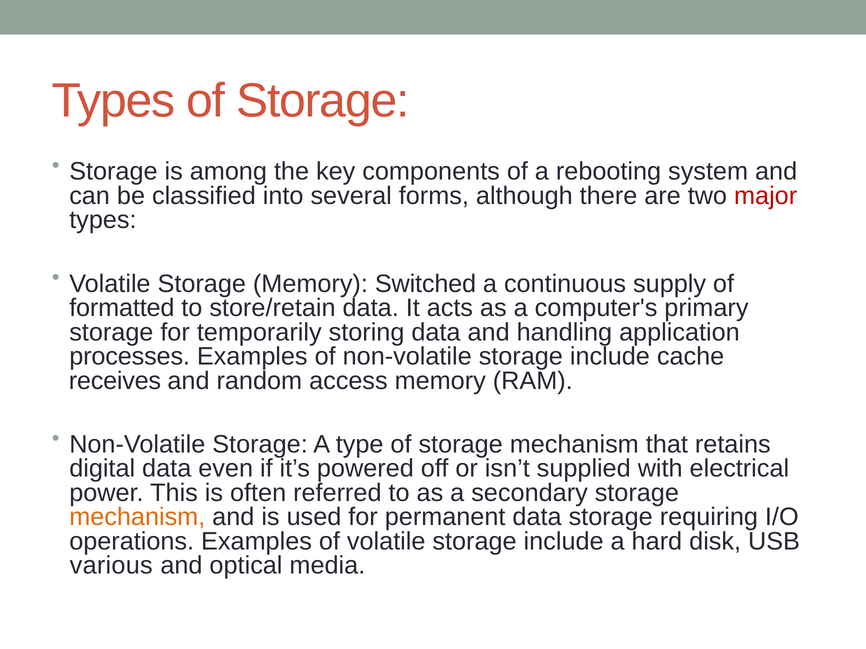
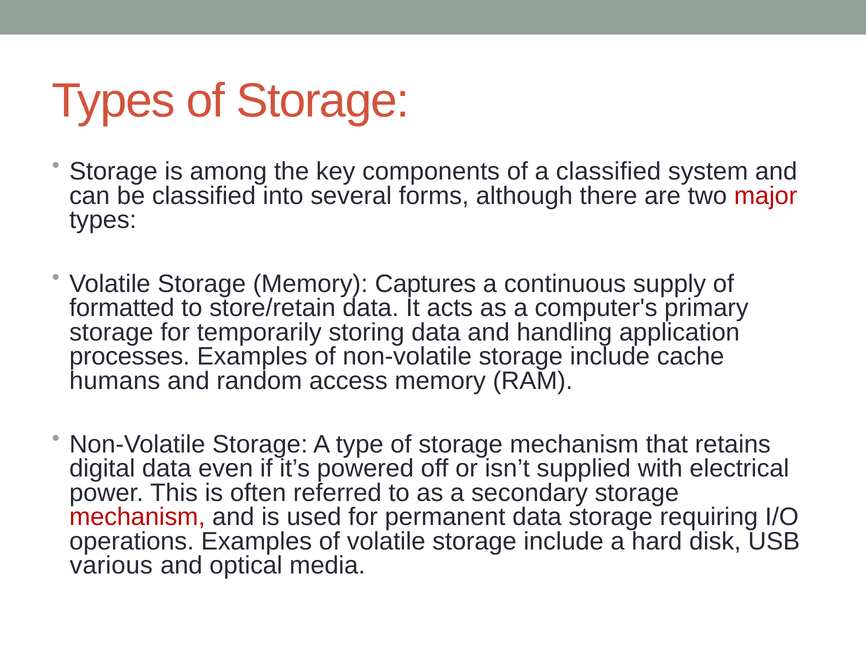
a rebooting: rebooting -> classified
Switched: Switched -> Captures
receives: receives -> humans
mechanism at (137, 517) colour: orange -> red
